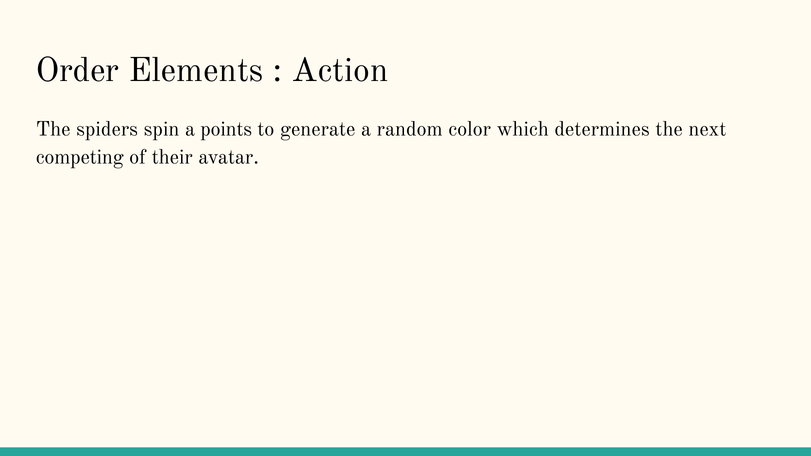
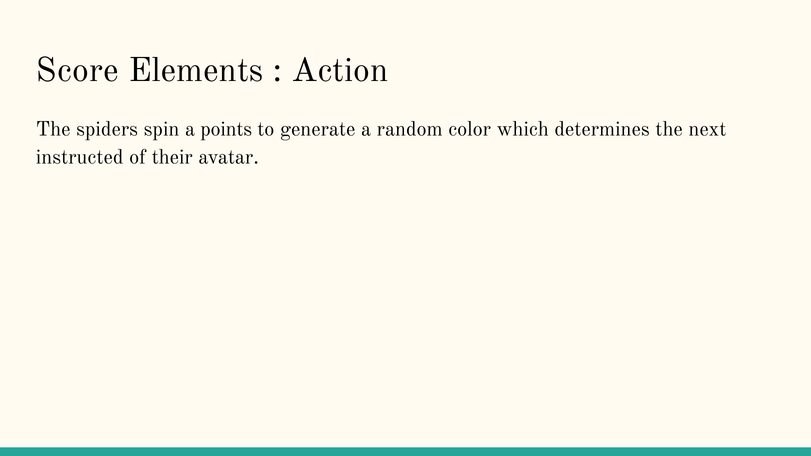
Order: Order -> Score
competing: competing -> instructed
